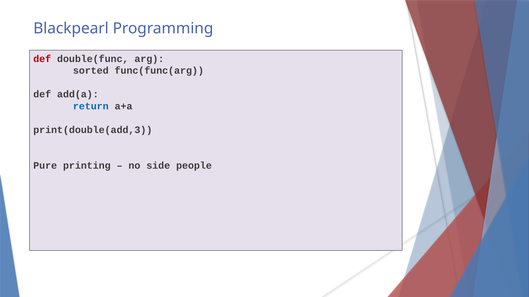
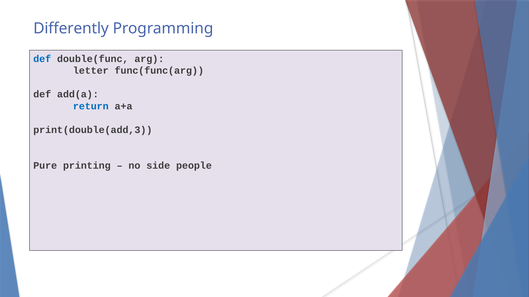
Blackpearl: Blackpearl -> Differently
def at (42, 59) colour: red -> blue
sorted: sorted -> letter
